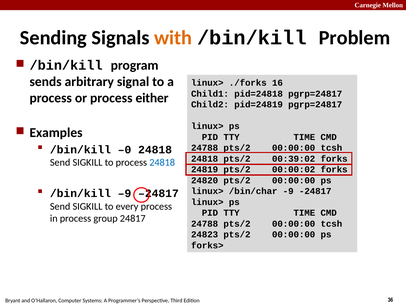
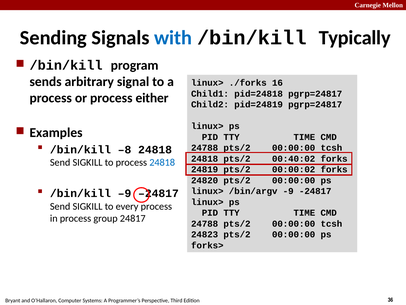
with colour: orange -> blue
Problem: Problem -> Typically
–0: –0 -> –8
00:39:02: 00:39:02 -> 00:40:02
/bin/char: /bin/char -> /bin/argv
